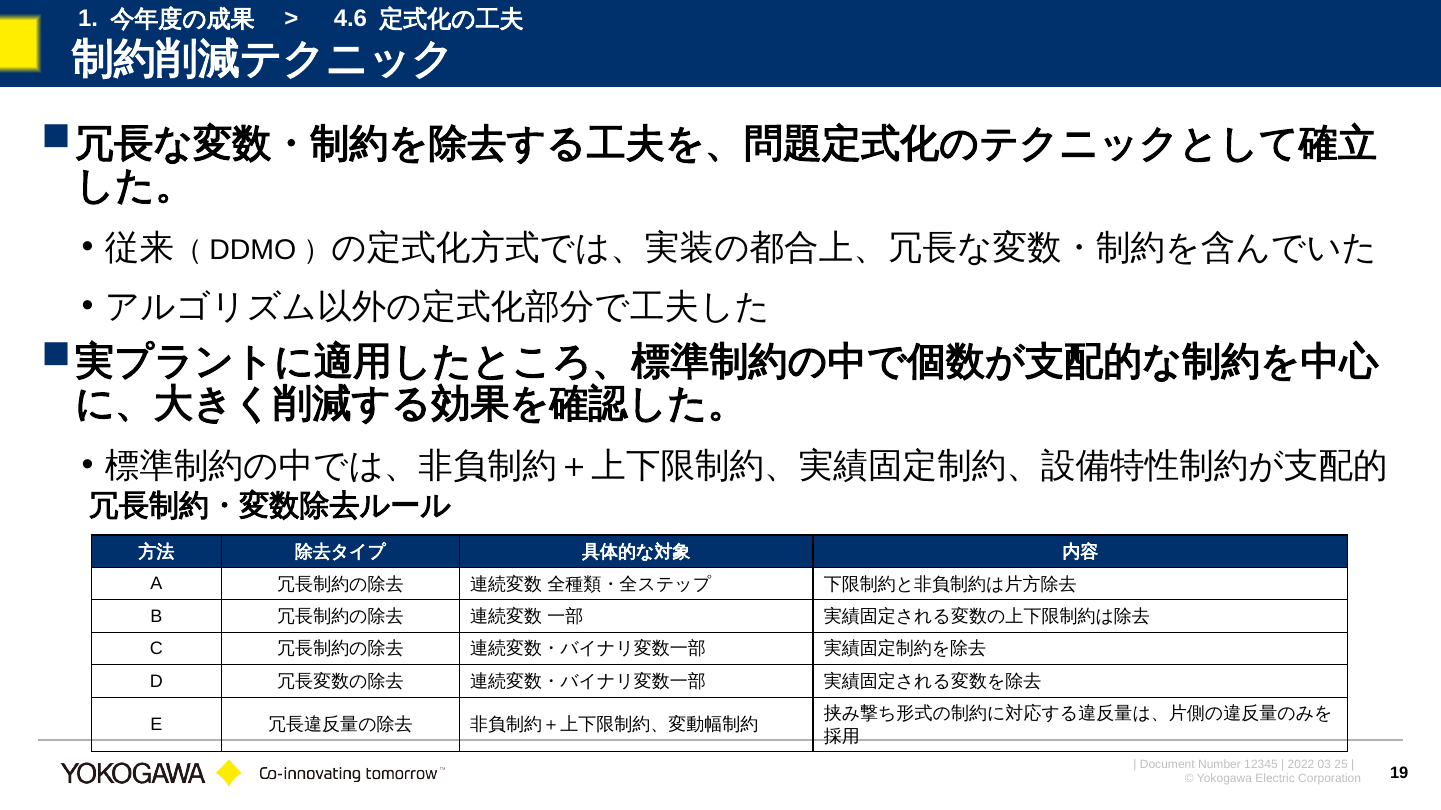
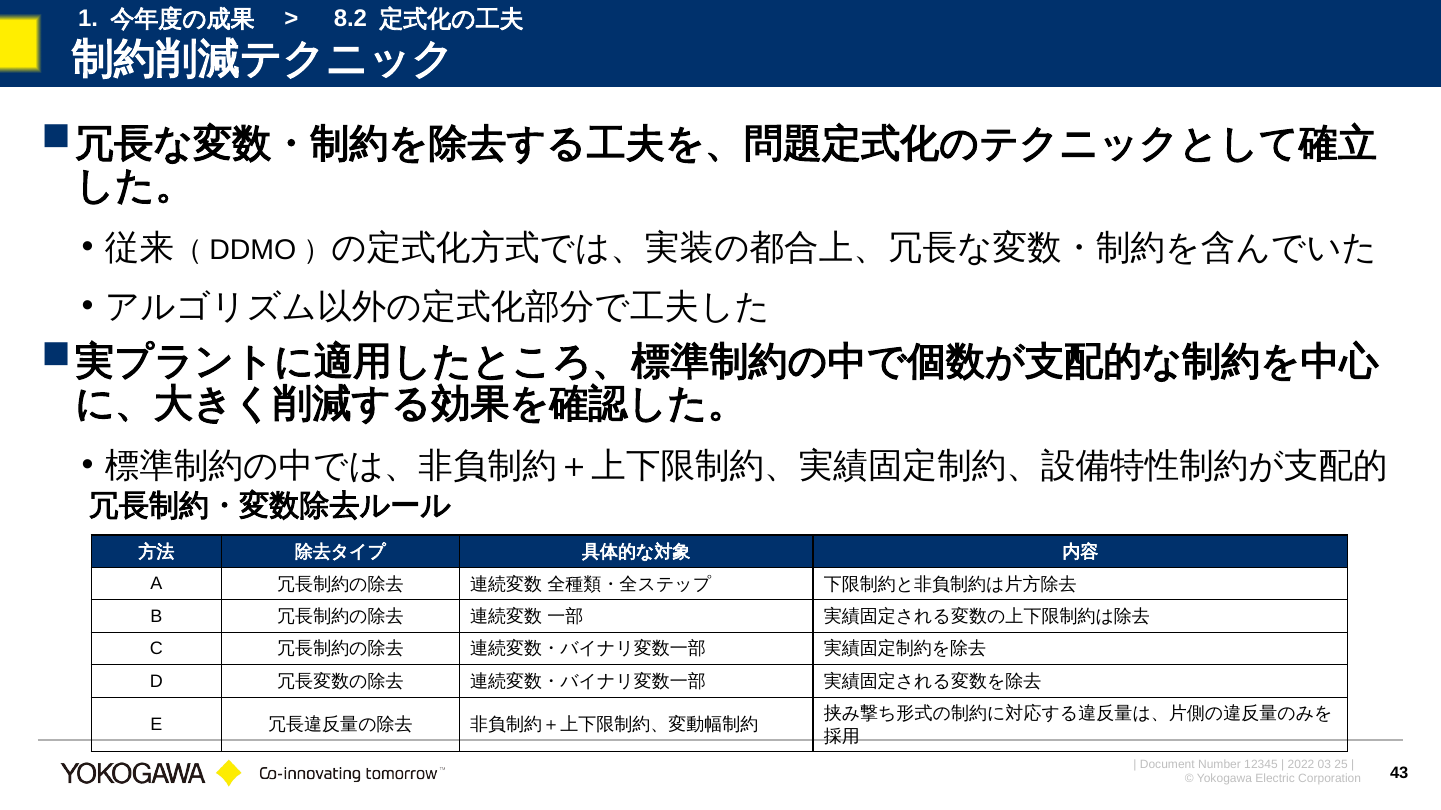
4.6: 4.6 -> 8.2
19: 19 -> 43
